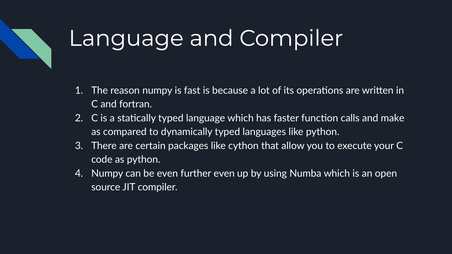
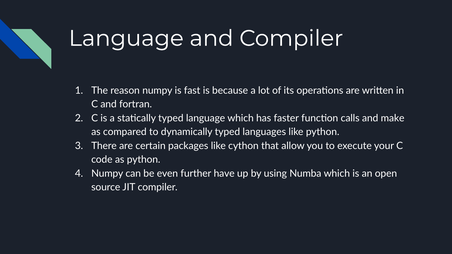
further even: even -> have
